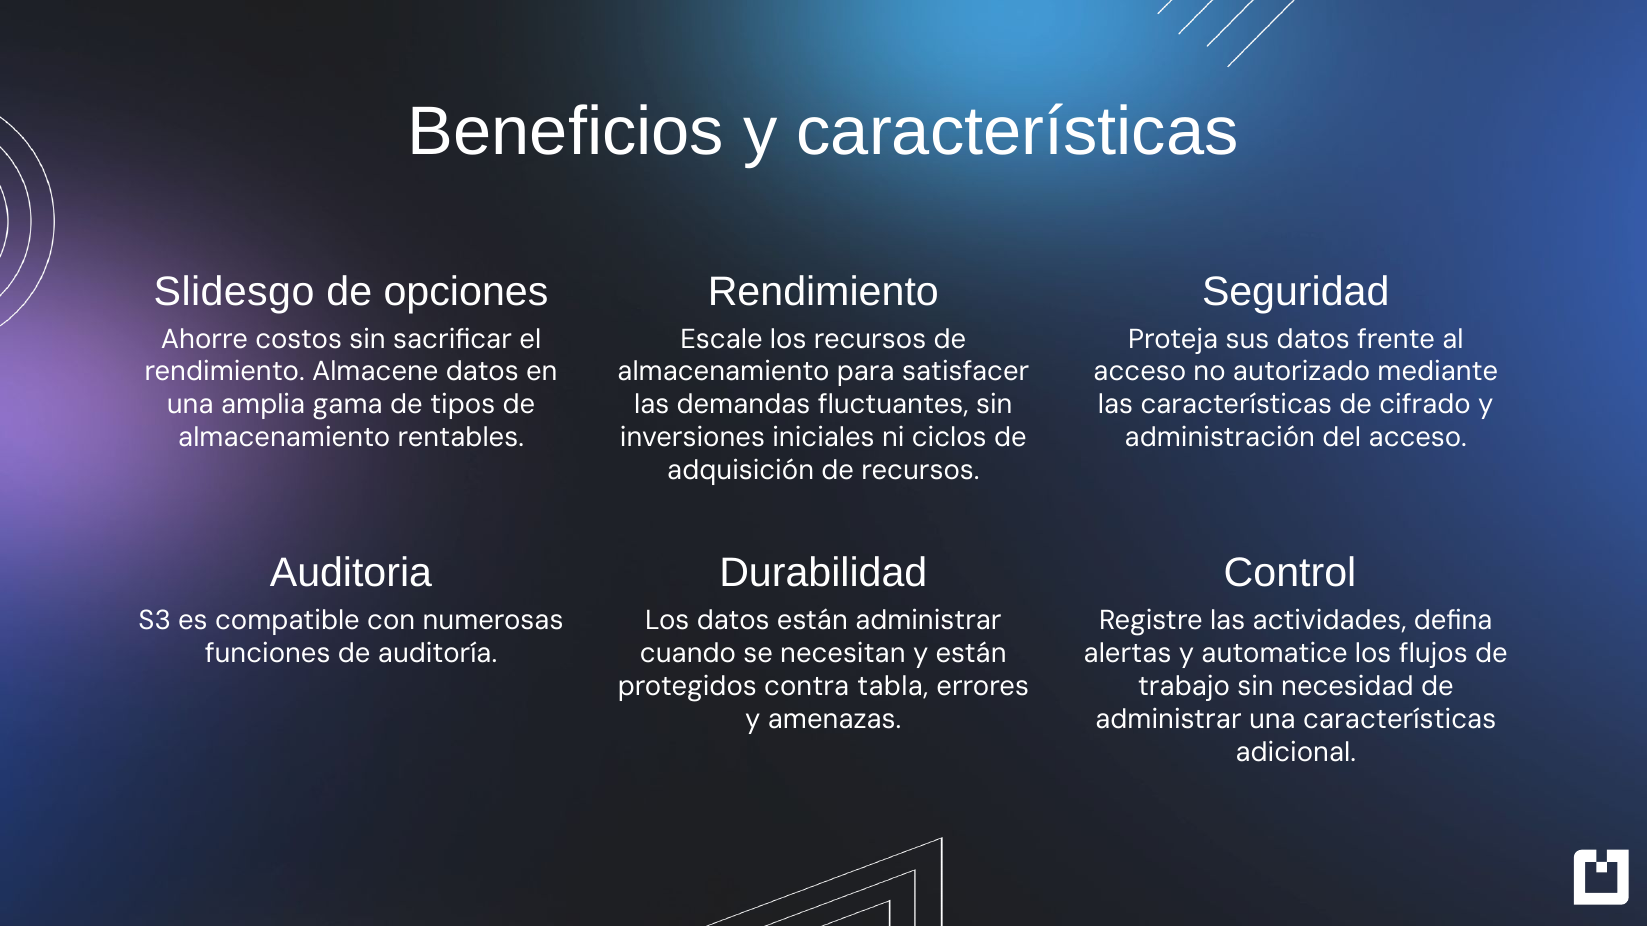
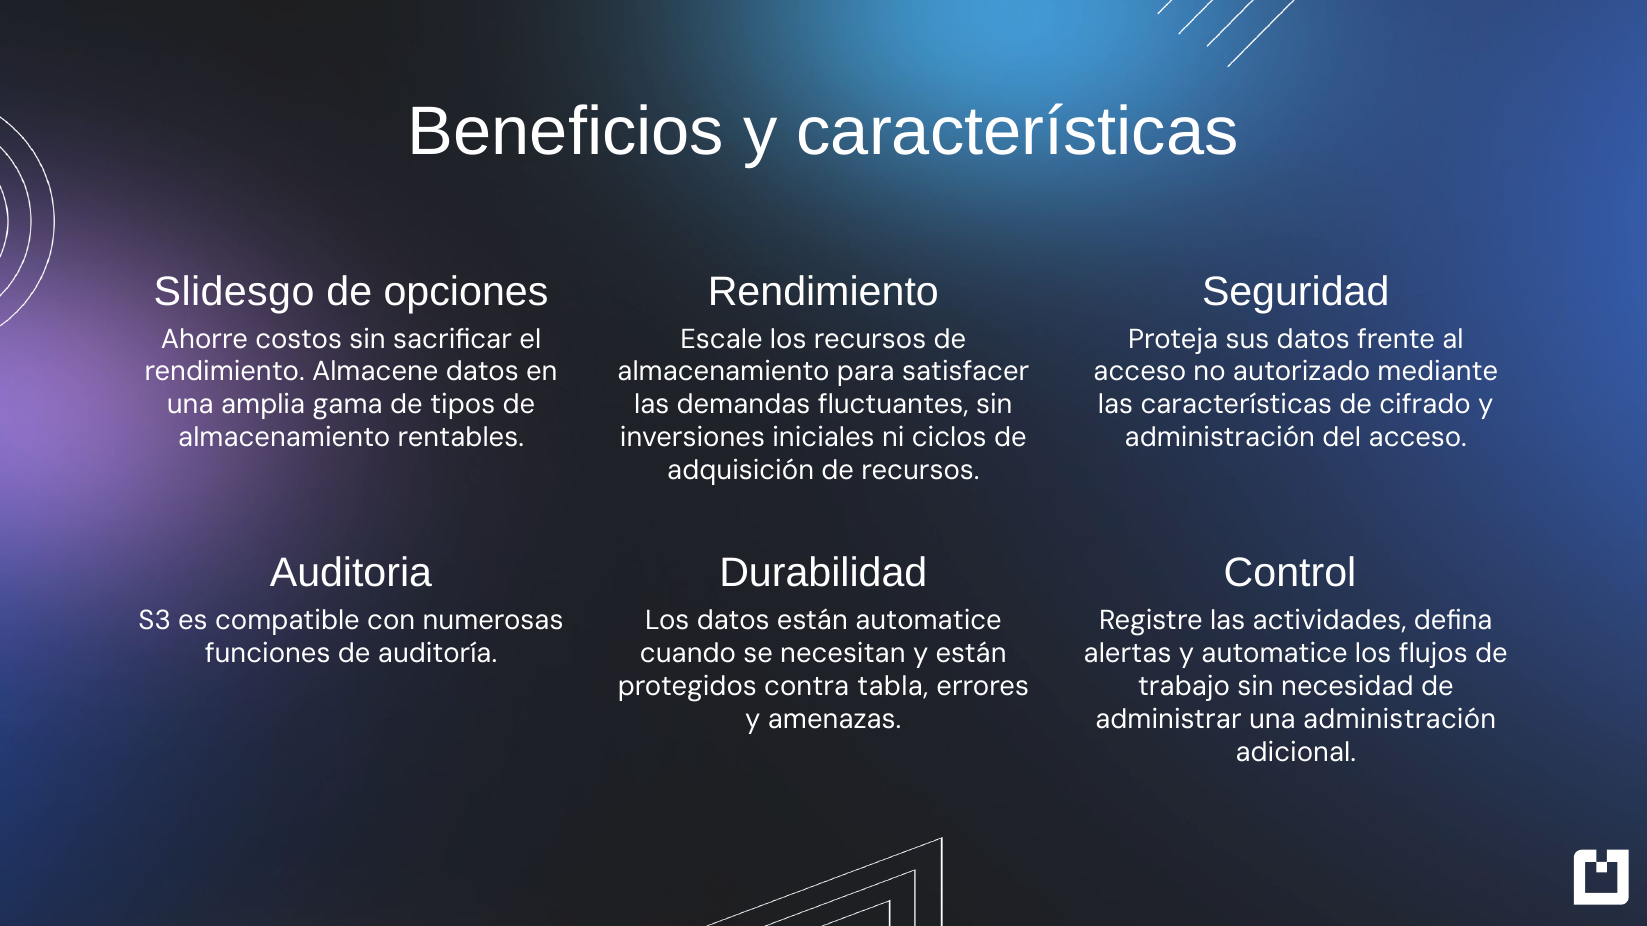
están administrar: administrar -> automatice
una características: características -> administración
